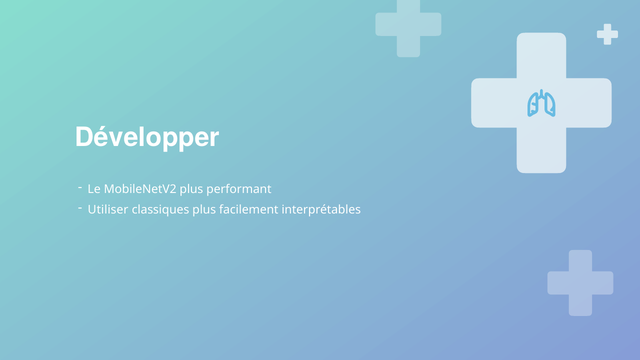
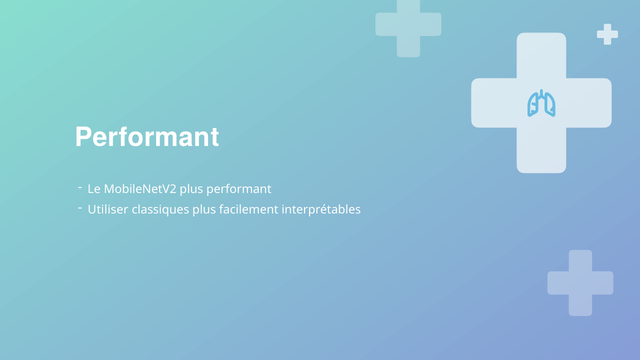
Développer at (147, 137): Développer -> Performant
